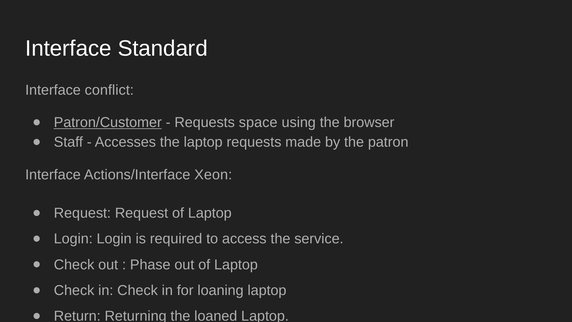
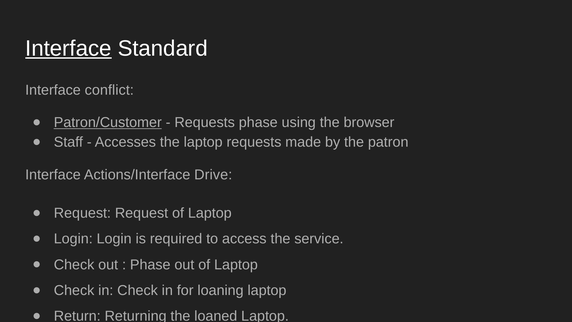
Interface at (68, 48) underline: none -> present
Requests space: space -> phase
Xeon: Xeon -> Drive
